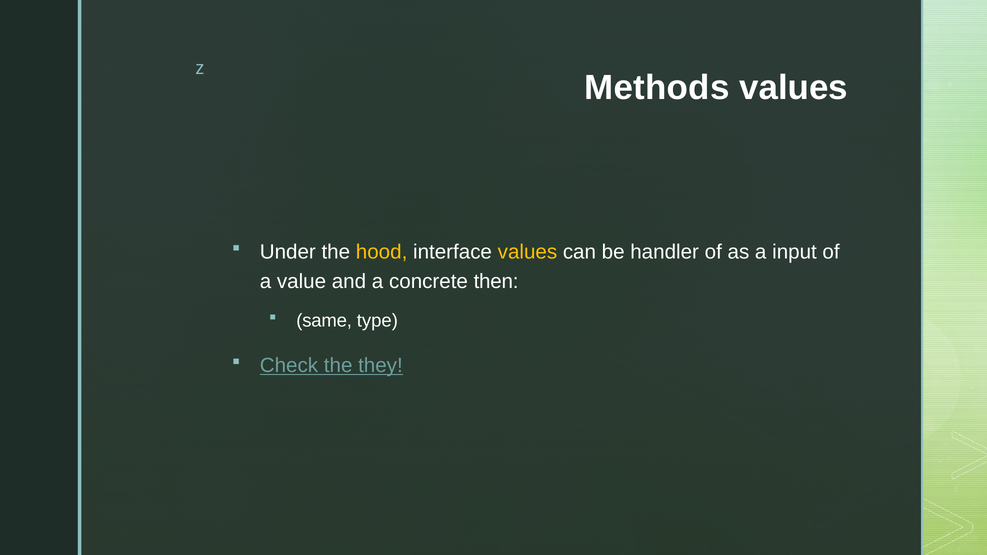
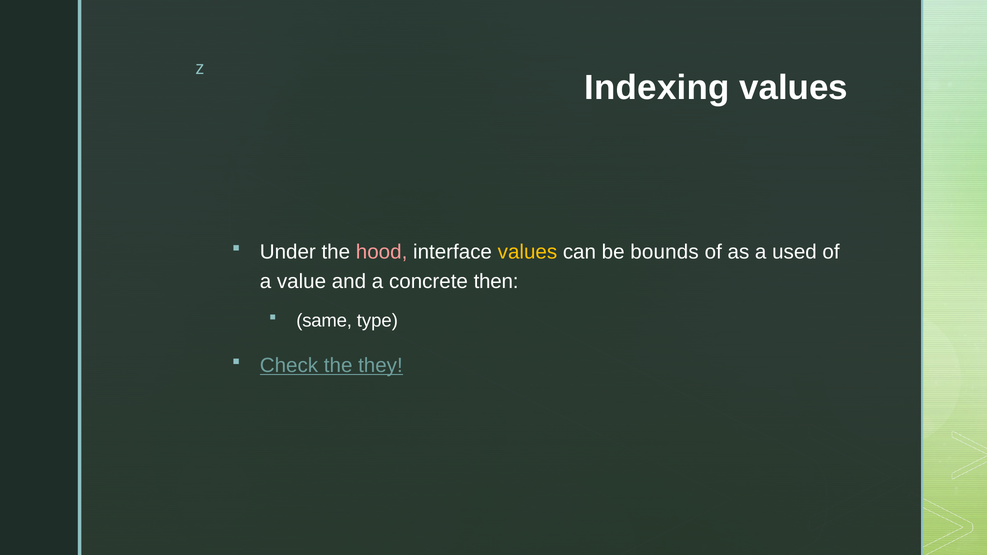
Methods: Methods -> Indexing
hood colour: yellow -> pink
handler: handler -> bounds
input: input -> used
